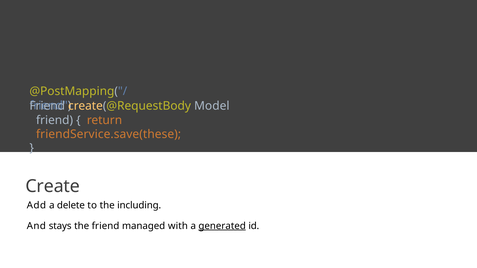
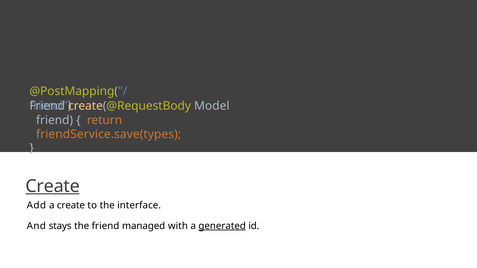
friendService.save(these: friendService.save(these -> friendService.save(types
Create at (53, 186) underline: none -> present
a delete: delete -> create
including: including -> interface
